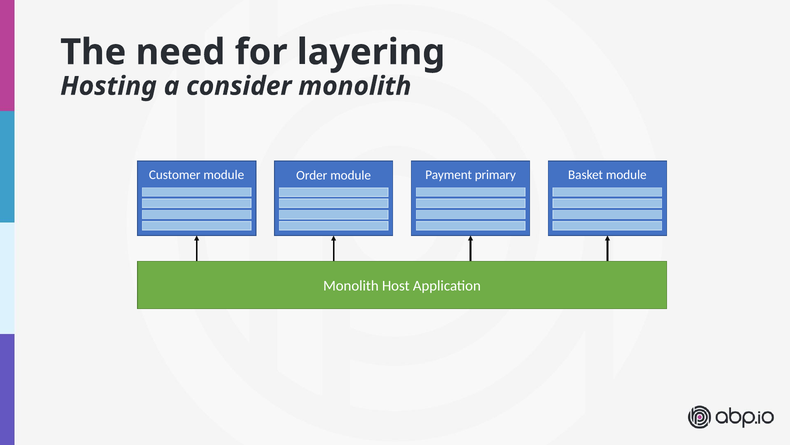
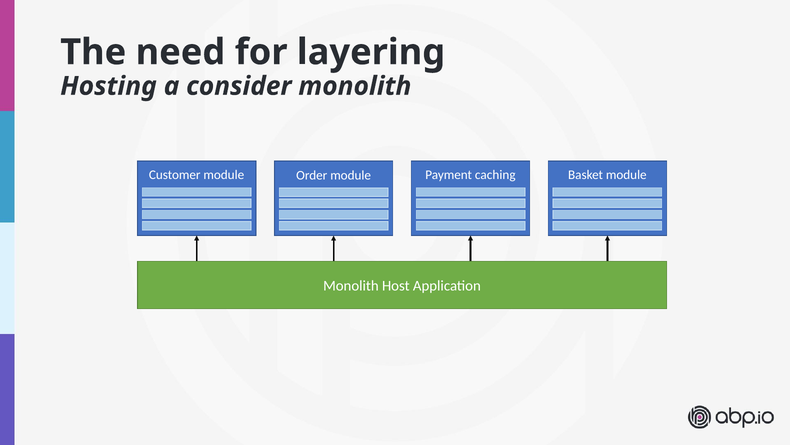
primary: primary -> caching
